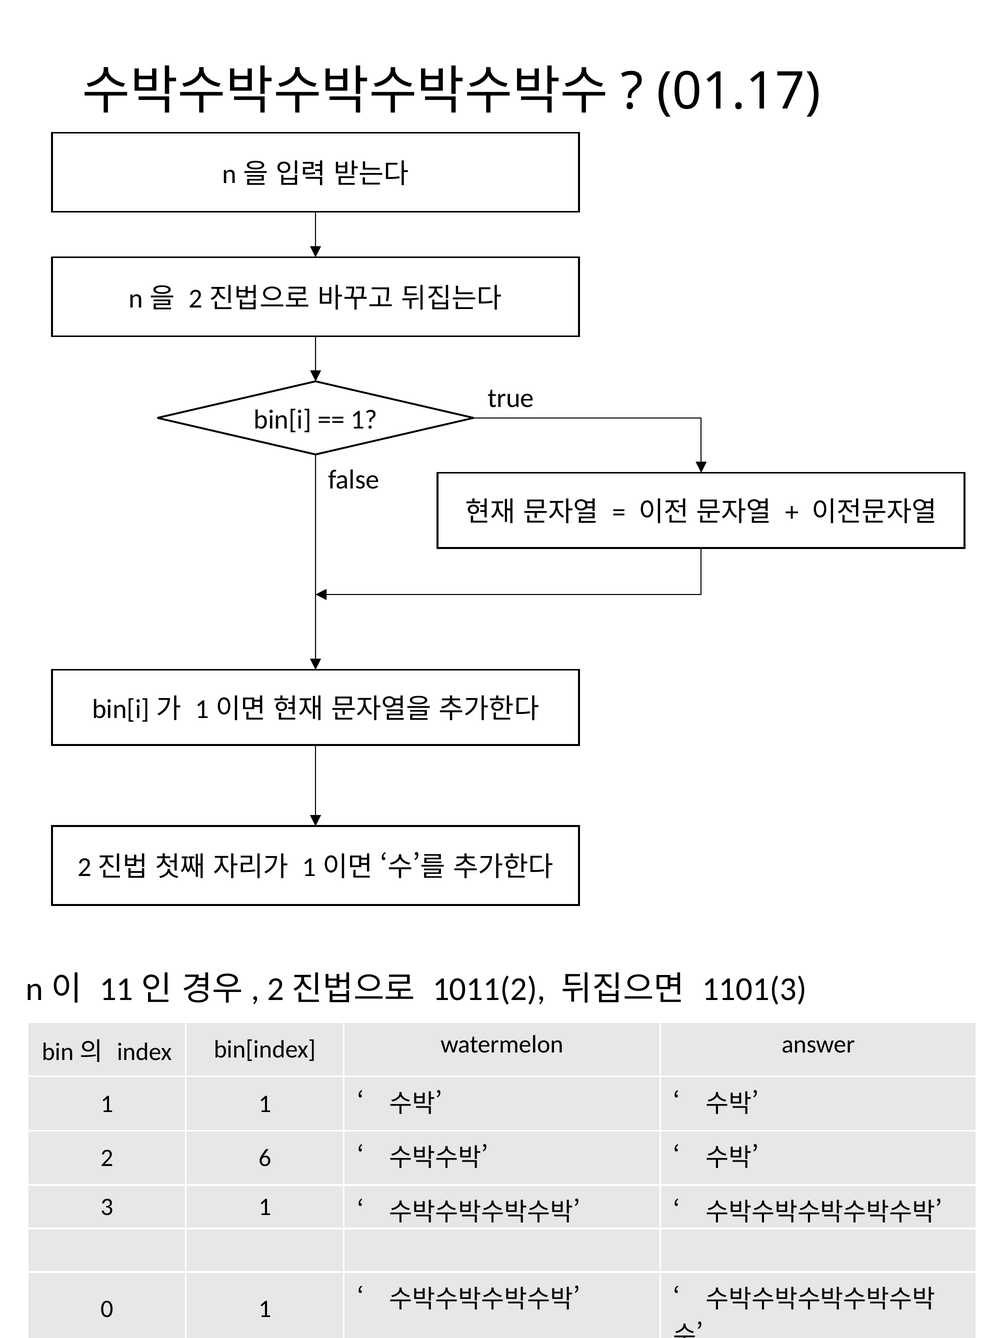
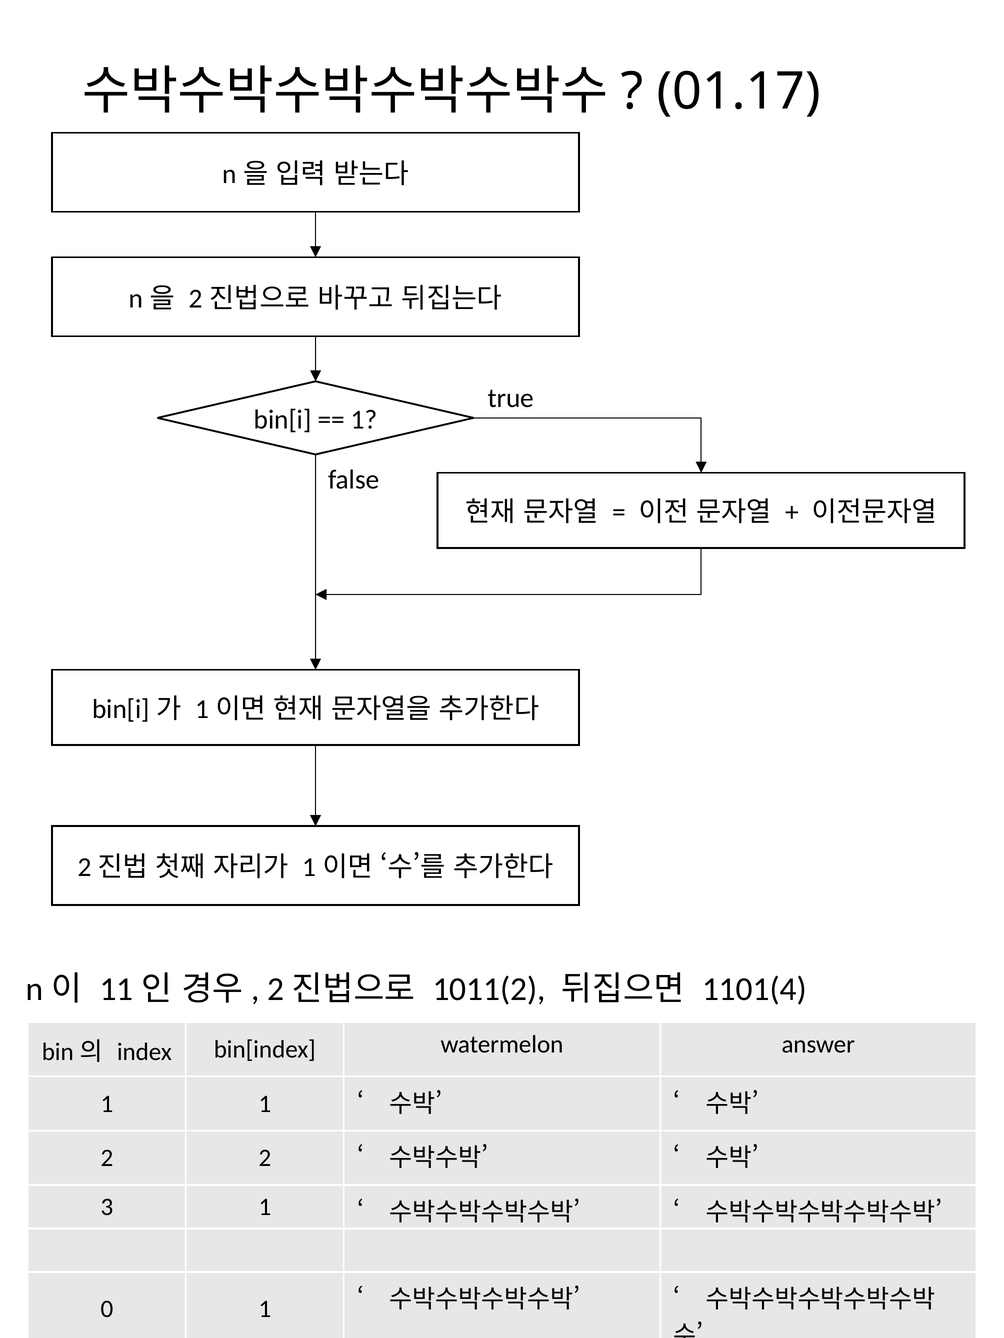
1101(3: 1101(3 -> 1101(4
2 6: 6 -> 2
